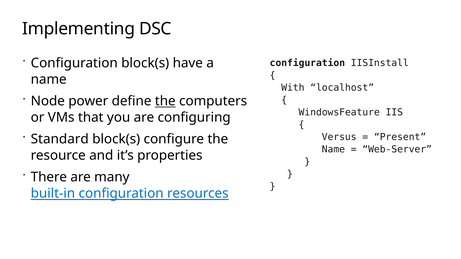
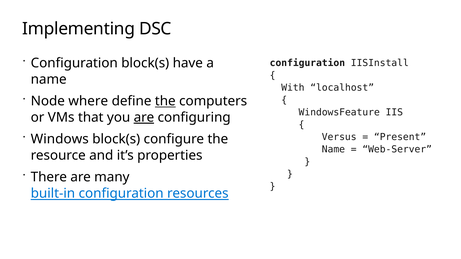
power: power -> where
are at (144, 117) underline: none -> present
Standard: Standard -> Windows
